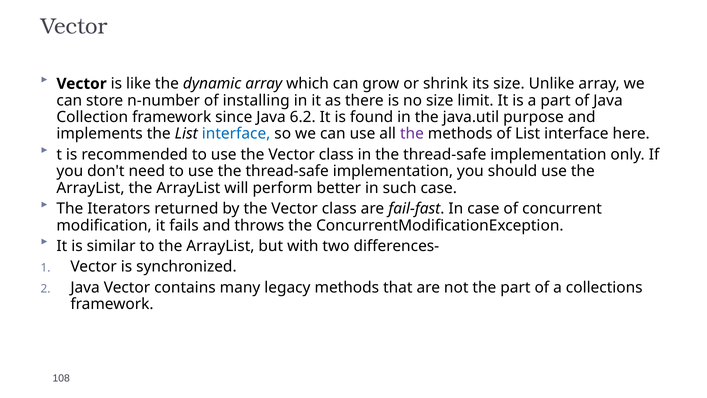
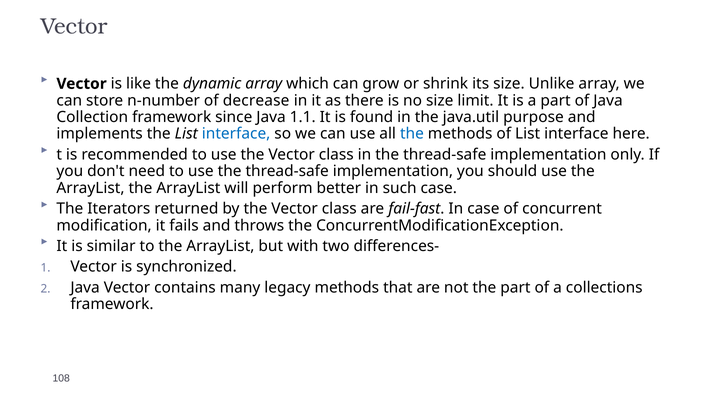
installing: installing -> decrease
6.2: 6.2 -> 1.1
the at (412, 134) colour: purple -> blue
